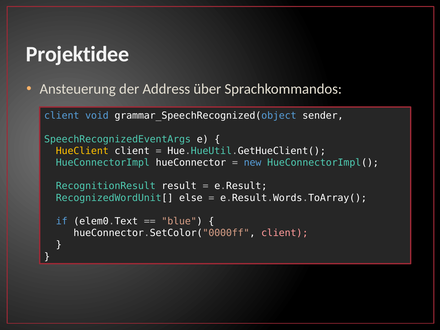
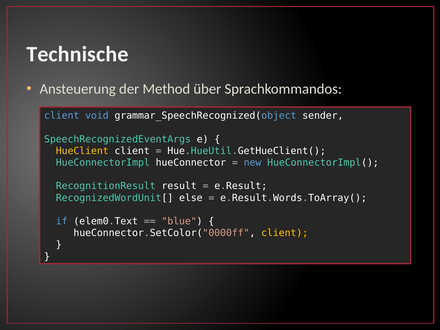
Projektidee: Projektidee -> Technische
Address: Address -> Method
client at (285, 233) colour: pink -> yellow
